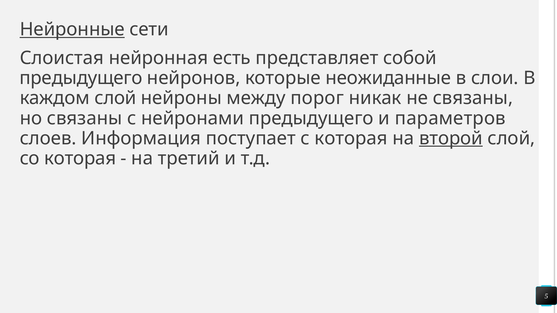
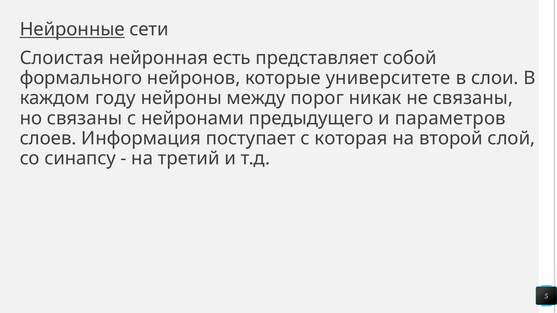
предыдущего at (81, 78): предыдущего -> формального
неожиданные: неожиданные -> университете
каждом слой: слой -> году
второй underline: present -> none
со которая: которая -> синапсу
